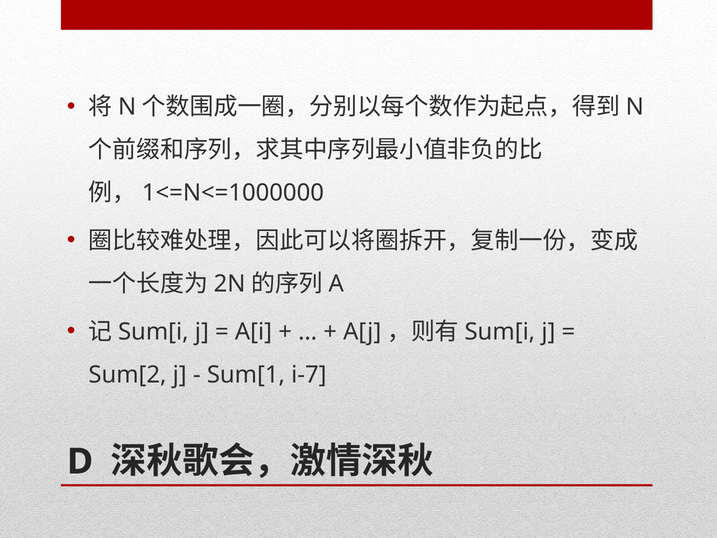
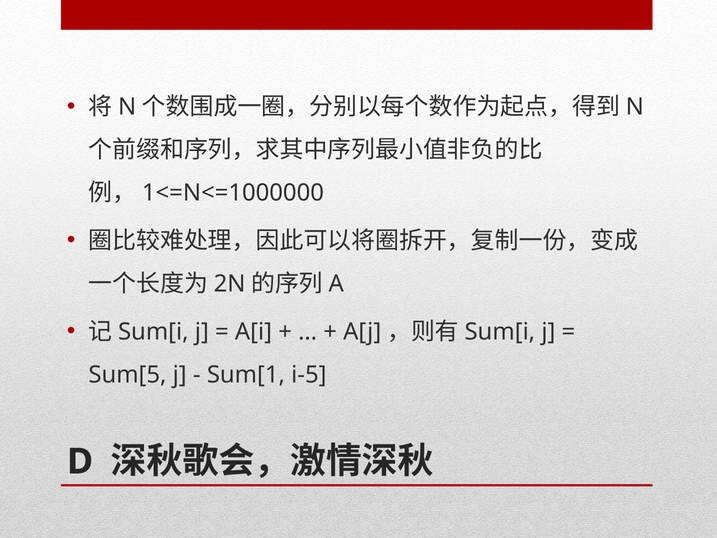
Sum[2: Sum[2 -> Sum[5
i-7: i-7 -> i-5
